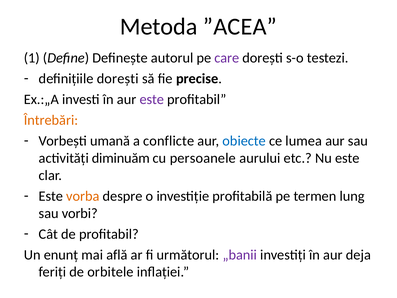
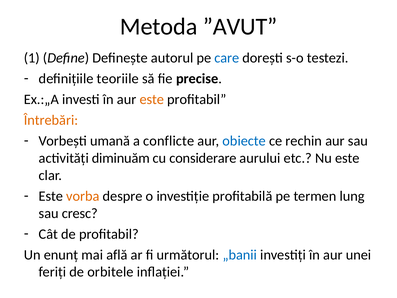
”ACEA: ”ACEA -> ”AVUT
care colour: purple -> blue
definițiile dorești: dorești -> teoriile
este at (152, 99) colour: purple -> orange
lumea: lumea -> rechin
persoanele: persoanele -> considerare
vorbi: vorbi -> cresc
„banii colour: purple -> blue
deja: deja -> unei
